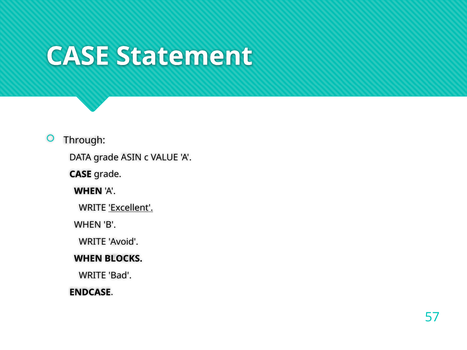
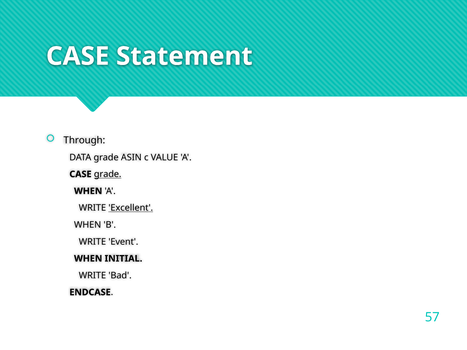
grade at (108, 174) underline: none -> present
Avoid: Avoid -> Event
BLOCKS: BLOCKS -> INITIAL
